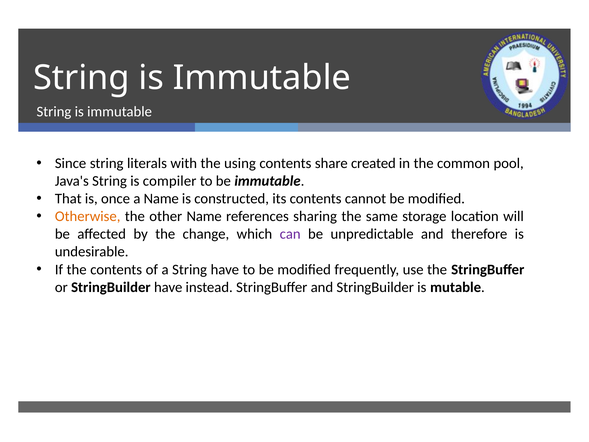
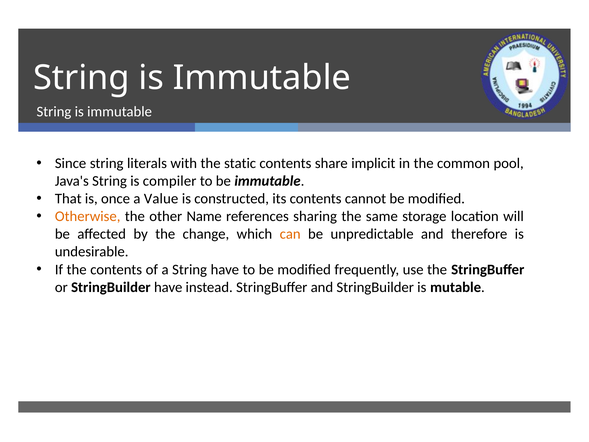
using: using -> static
created: created -> implicit
a Name: Name -> Value
can colour: purple -> orange
